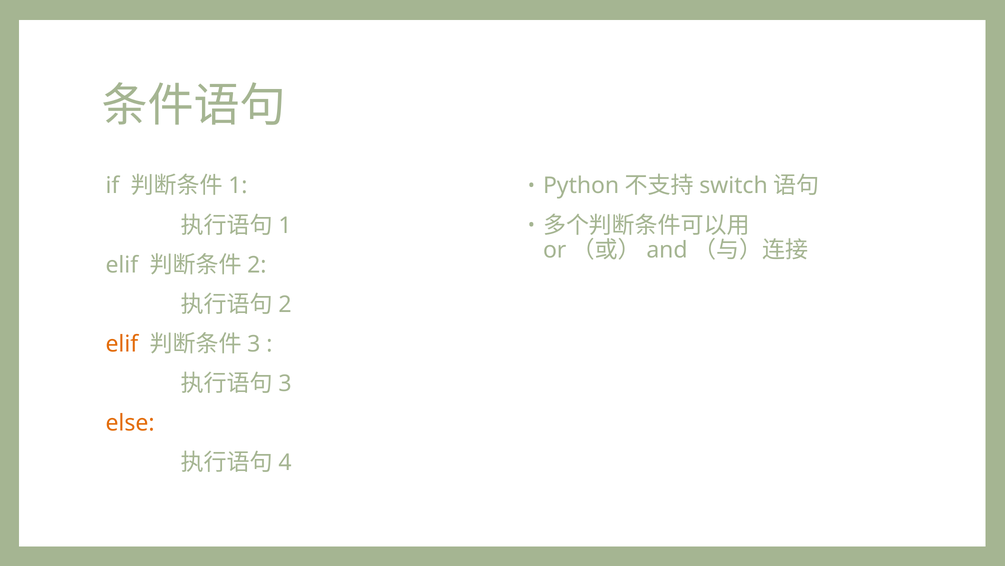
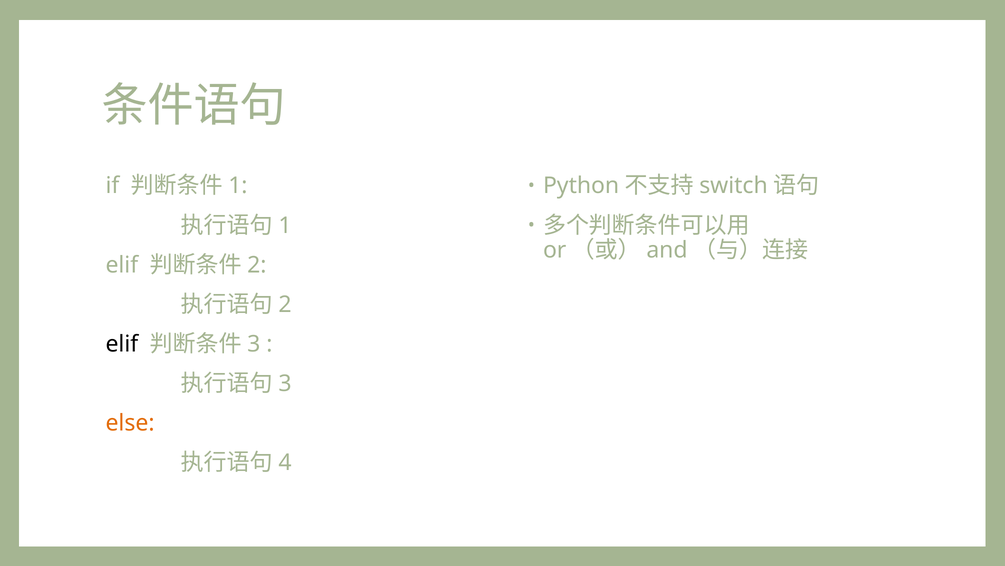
elif at (122, 344) colour: orange -> black
